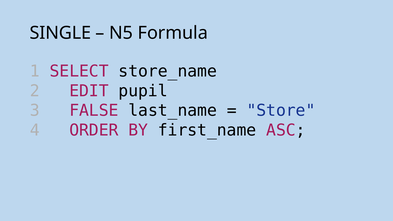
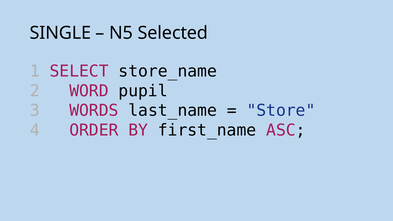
Formula: Formula -> Selected
EDIT: EDIT -> WORD
FALSE: FALSE -> WORDS
